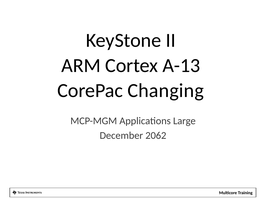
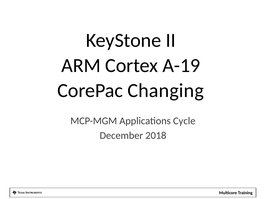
A-13: A-13 -> A-19
Large: Large -> Cycle
2062: 2062 -> 2018
